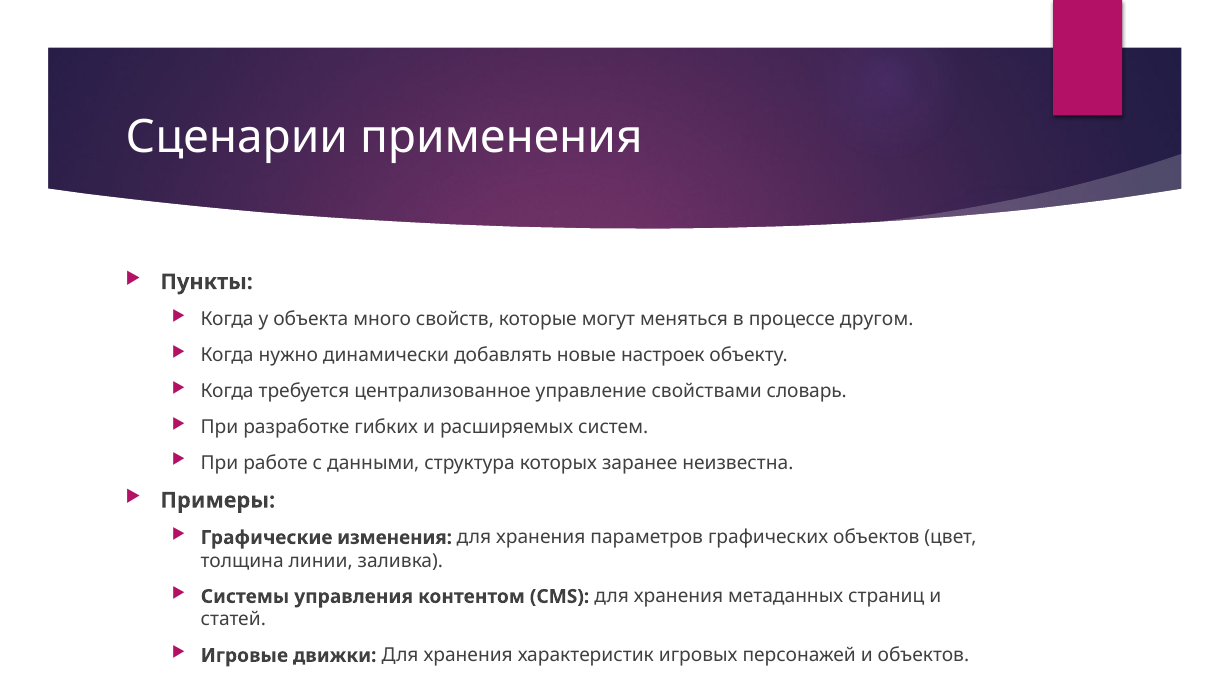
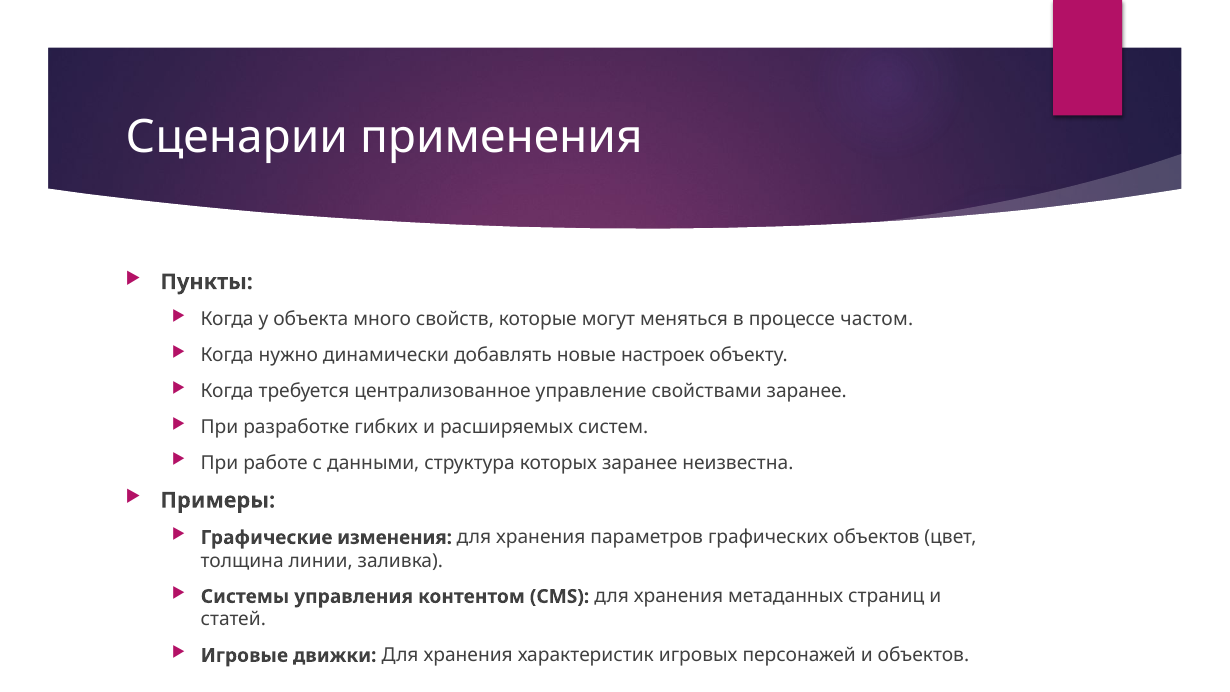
другом: другом -> частом
свойствами словарь: словарь -> заранее
